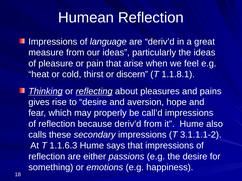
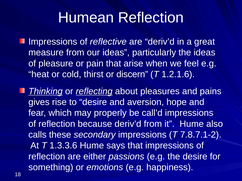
language: language -> reflective
1.1.8.1: 1.1.8.1 -> 1.2.1.6
3.1.1.1-2: 3.1.1.1-2 -> 7.8.7.1-2
1.1.6.3: 1.1.6.3 -> 1.3.3.6
